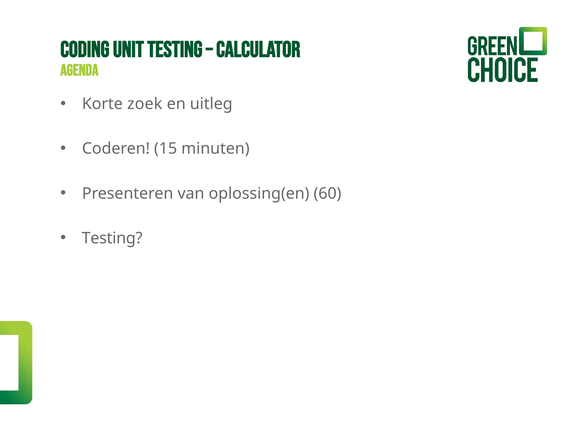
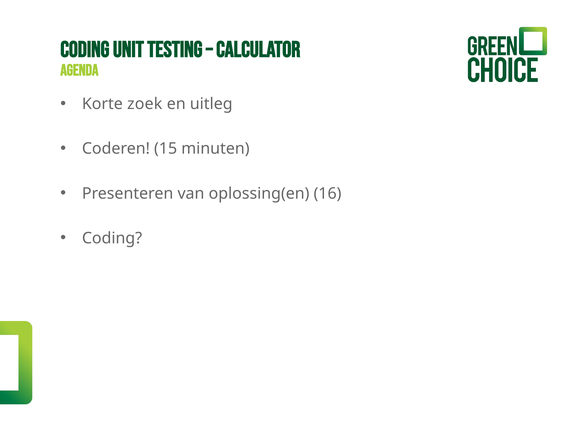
60: 60 -> 16
Testing at (112, 238): Testing -> Coding
